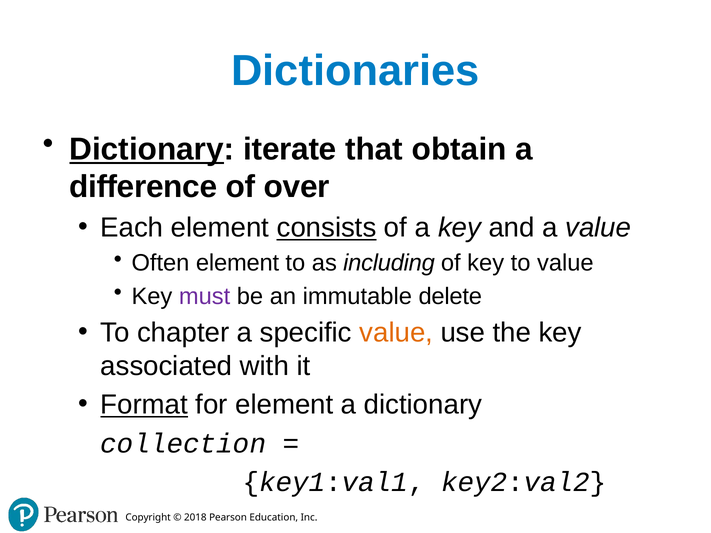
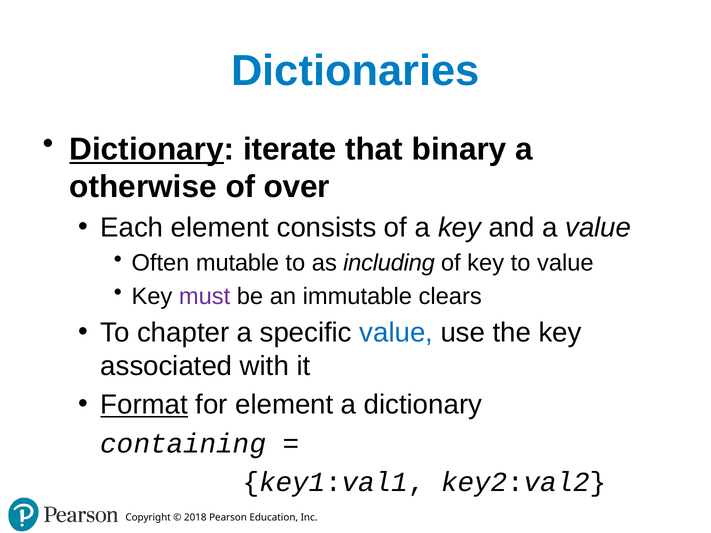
obtain: obtain -> binary
difference: difference -> otherwise
consists underline: present -> none
Often element: element -> mutable
delete: delete -> clears
value at (396, 333) colour: orange -> blue
collection: collection -> containing
